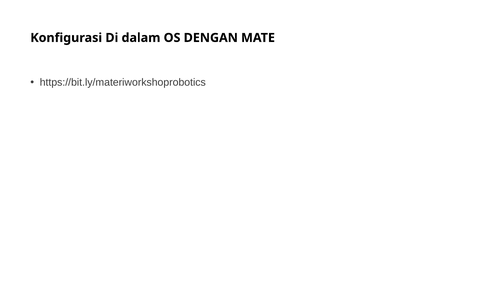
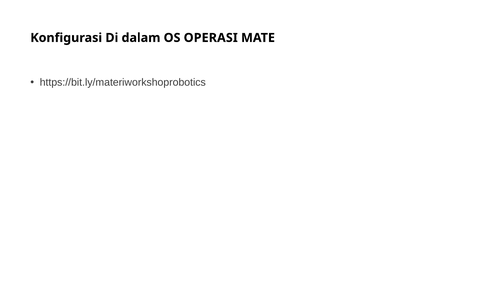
DENGAN: DENGAN -> OPERASI
